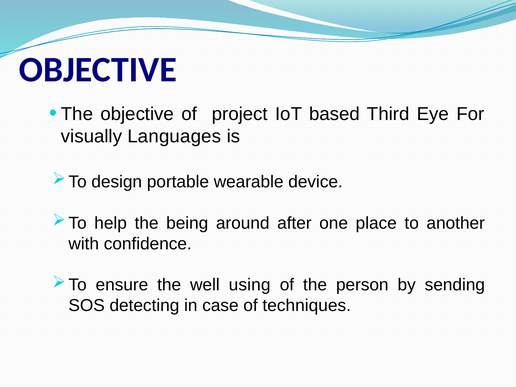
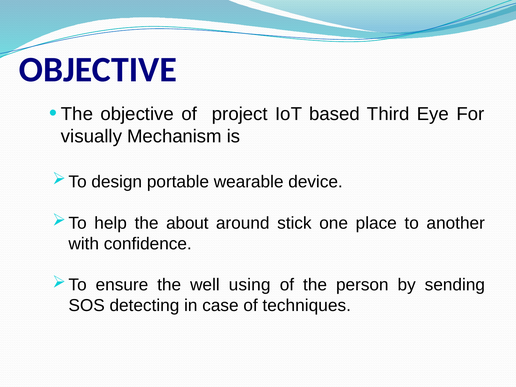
Languages: Languages -> Mechanism
being: being -> about
after: after -> stick
